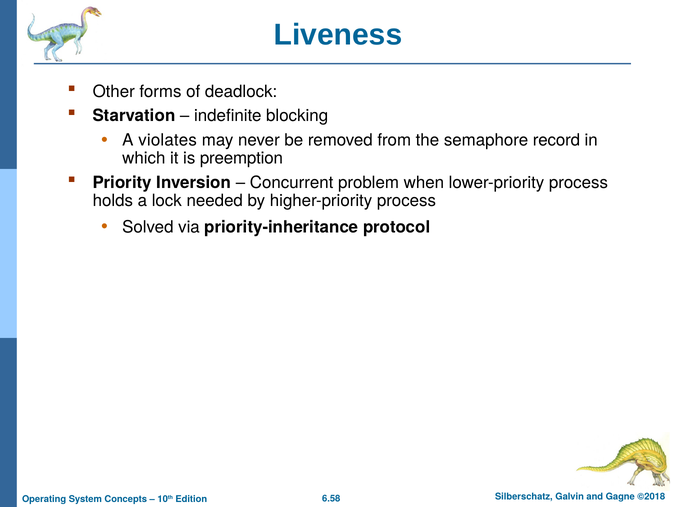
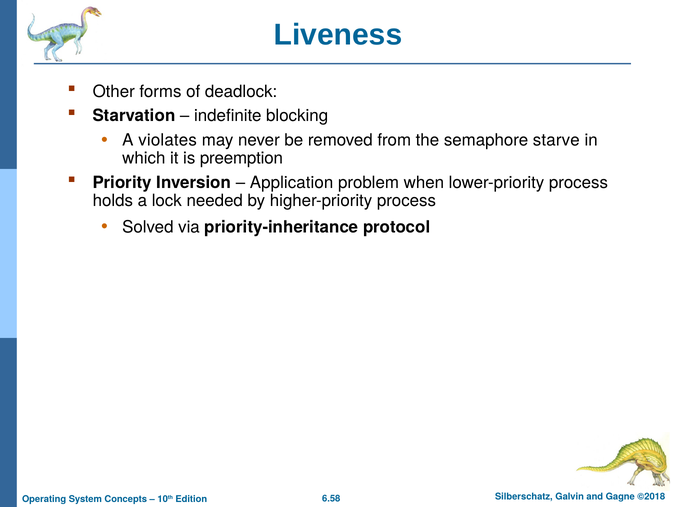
record: record -> starve
Concurrent: Concurrent -> Application
